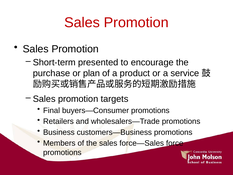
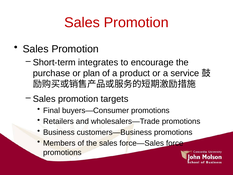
presented: presented -> integrates
